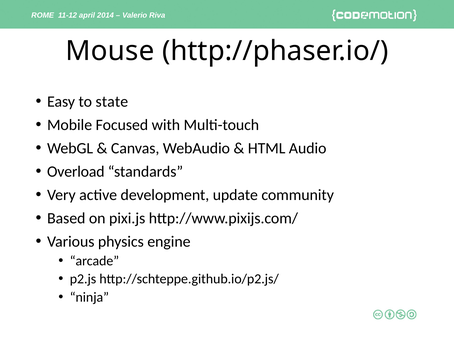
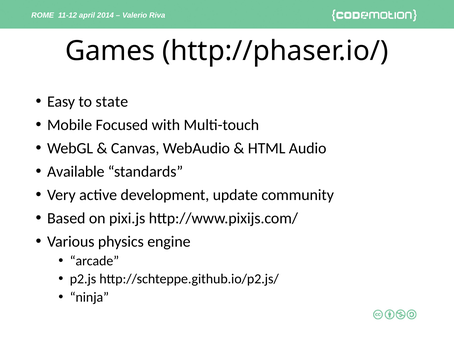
Mouse: Mouse -> Games
Overload: Overload -> Available
